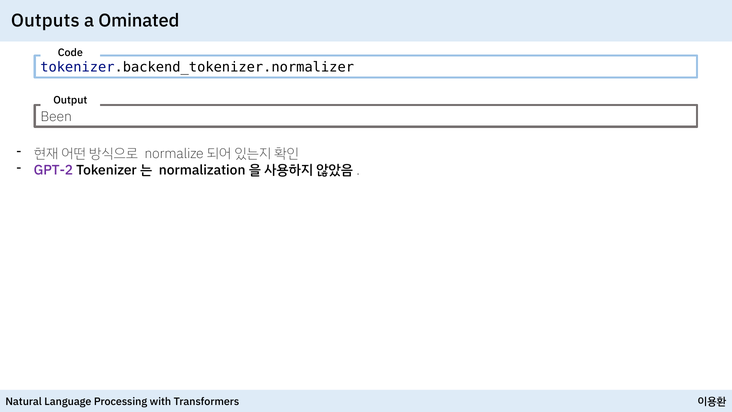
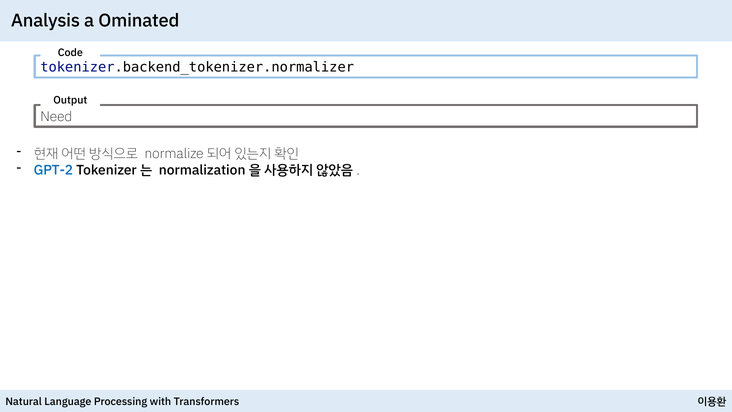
Outputs: Outputs -> Analysis
Been: Been -> Need
GPT-2 colour: purple -> blue
